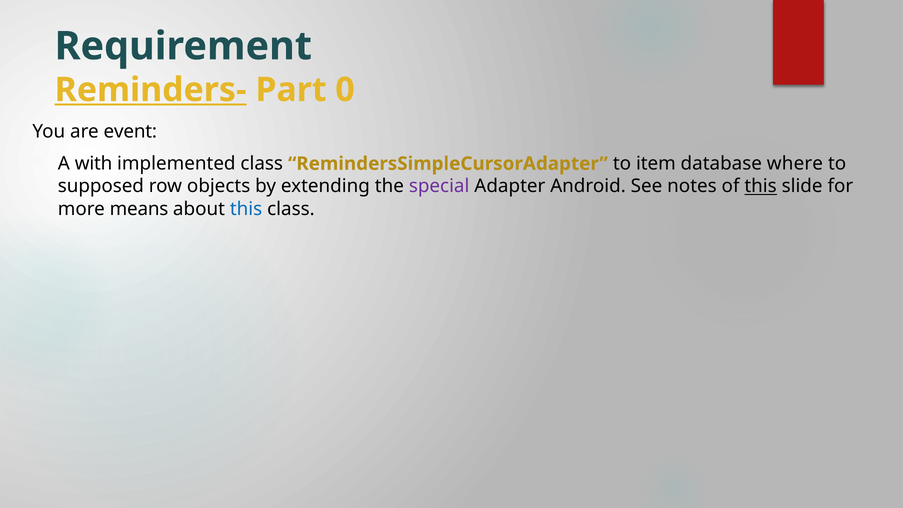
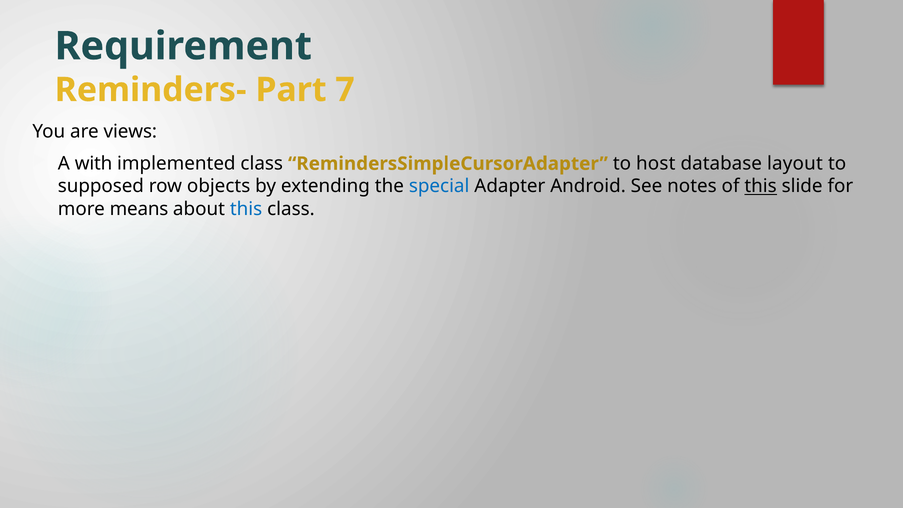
Reminders- underline: present -> none
0: 0 -> 7
event: event -> views
item: item -> host
where: where -> layout
special colour: purple -> blue
